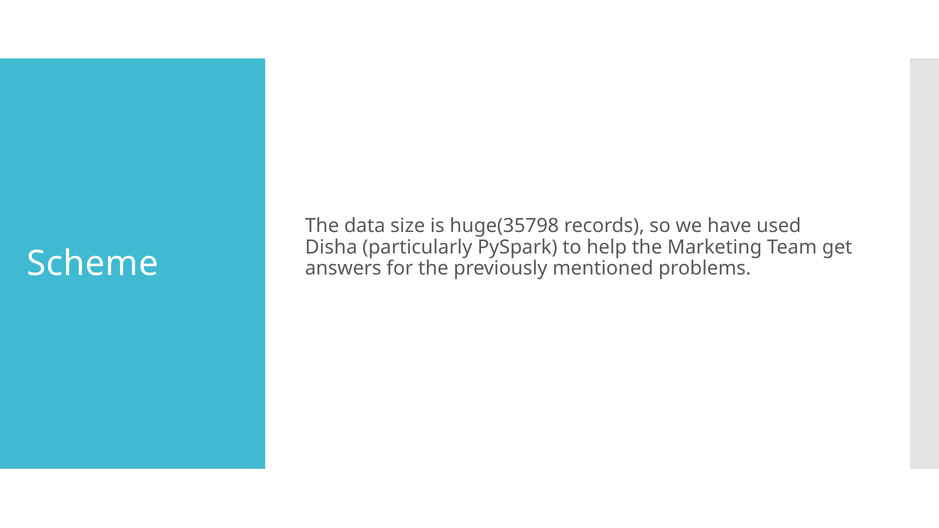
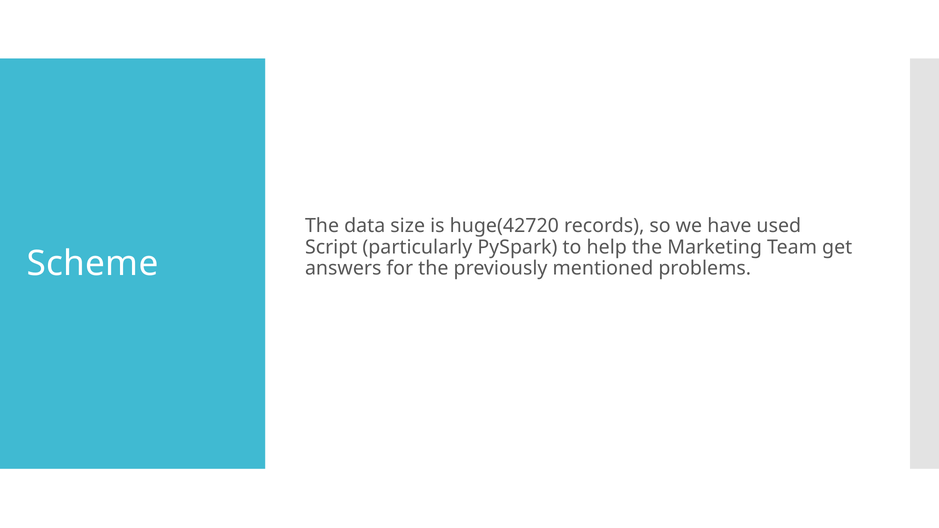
huge(35798: huge(35798 -> huge(42720
Disha: Disha -> Script
